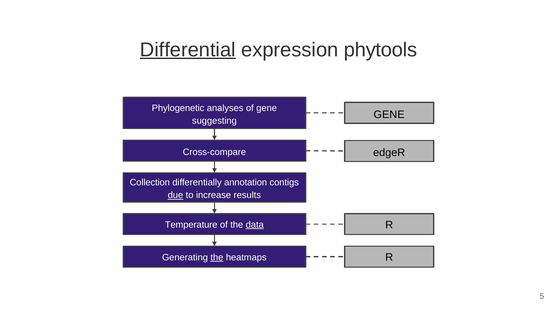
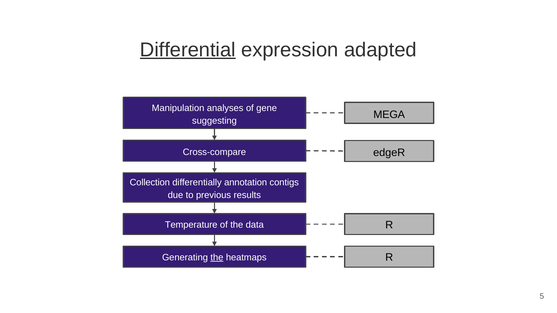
phytools: phytools -> adapted
Phylogenetic: Phylogenetic -> Manipulation
GENE at (389, 115): GENE -> MEGA
due underline: present -> none
increase: increase -> previous
data underline: present -> none
